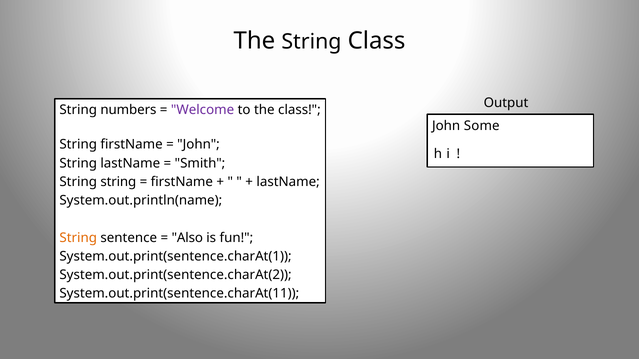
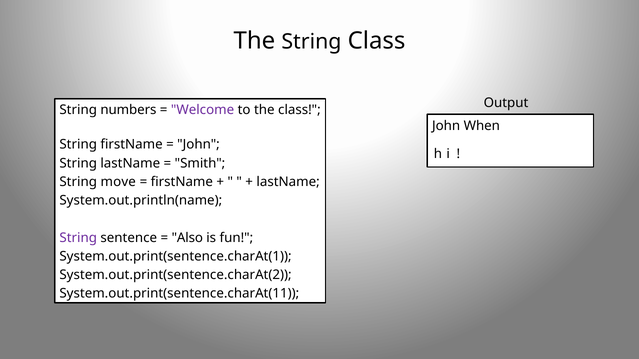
Some: Some -> When
String string: string -> move
String at (78, 238) colour: orange -> purple
